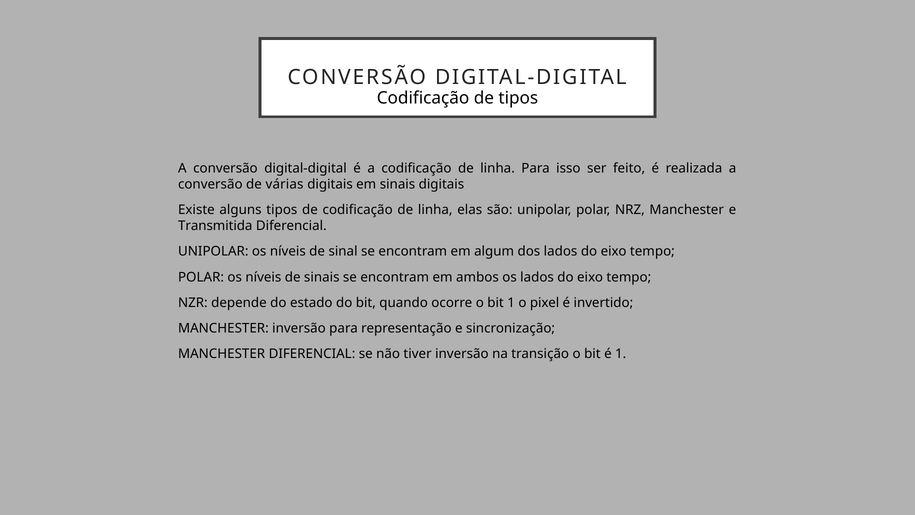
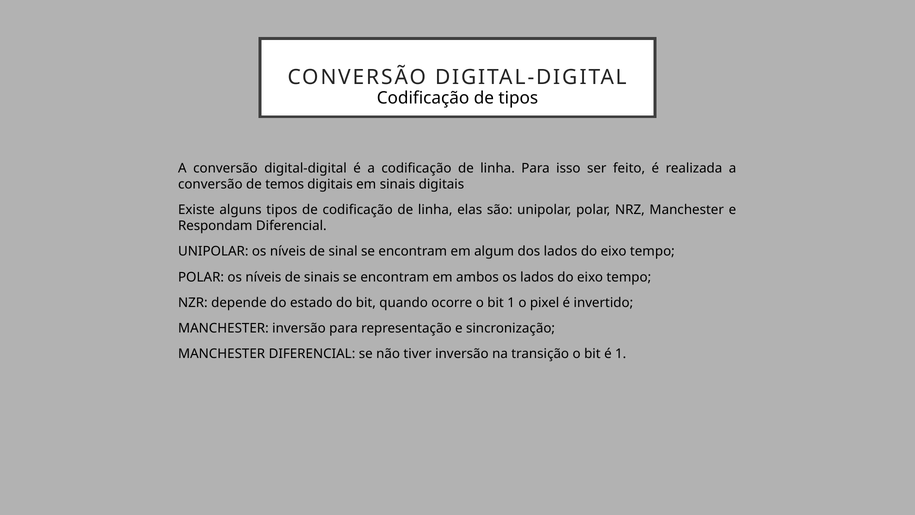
várias: várias -> temos
Transmitida: Transmitida -> Respondam
